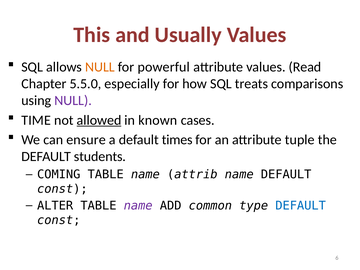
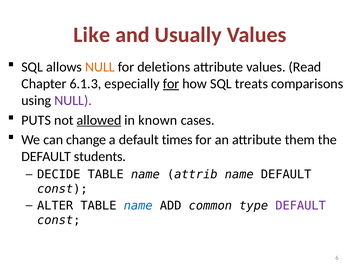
This: This -> Like
powerful: powerful -> deletions
5.5.0: 5.5.0 -> 6.1.3
for at (171, 84) underline: none -> present
TIME: TIME -> PUTS
ensure: ensure -> change
tuple: tuple -> them
COMING: COMING -> DECIDE
name at (138, 206) colour: purple -> blue
DEFAULT at (301, 206) colour: blue -> purple
